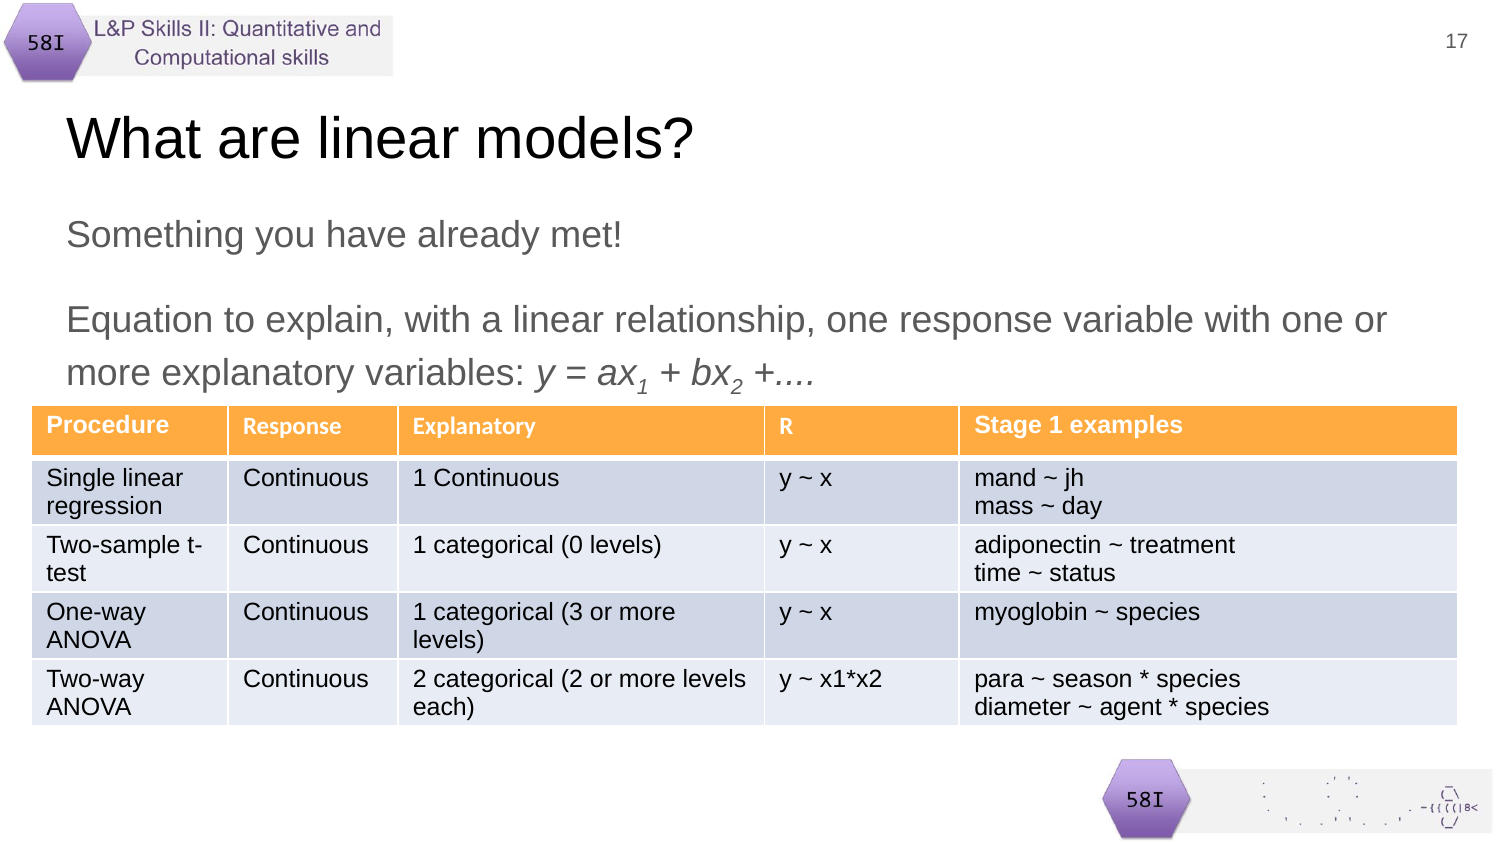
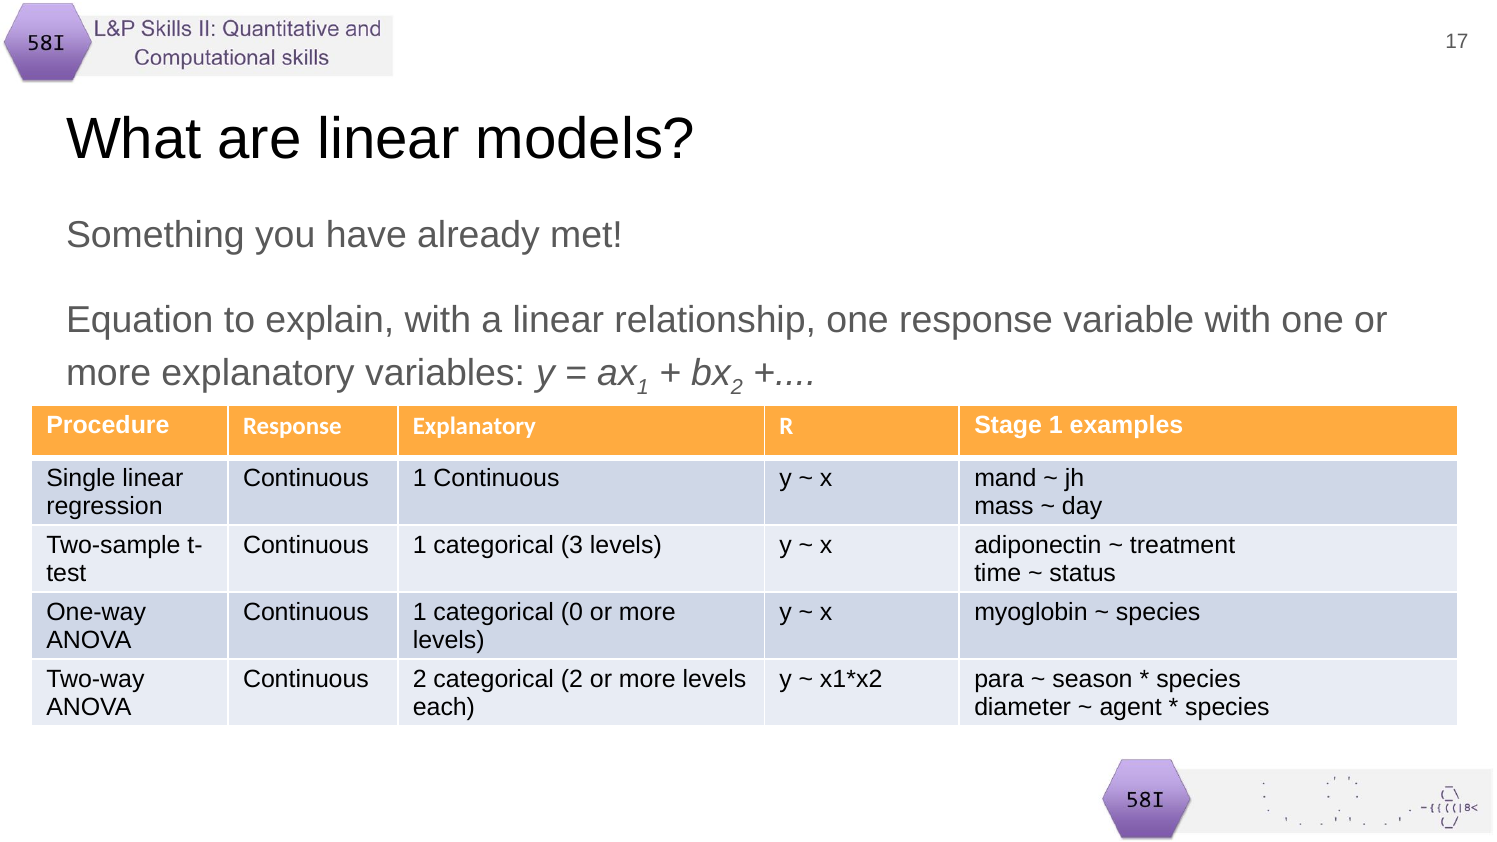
0: 0 -> 3
3: 3 -> 0
